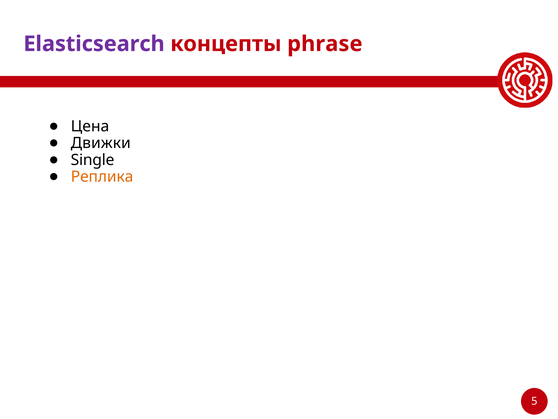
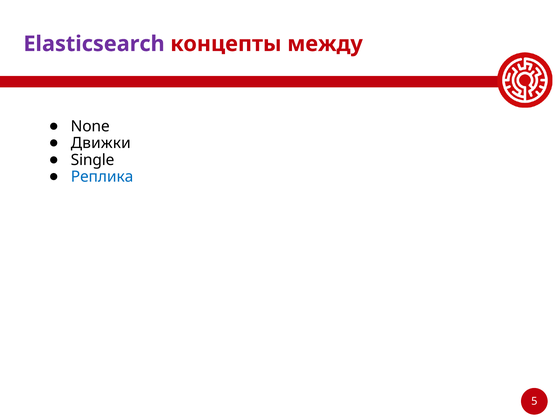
phrase: phrase -> между
Цена: Цена -> None
Реплика colour: orange -> blue
